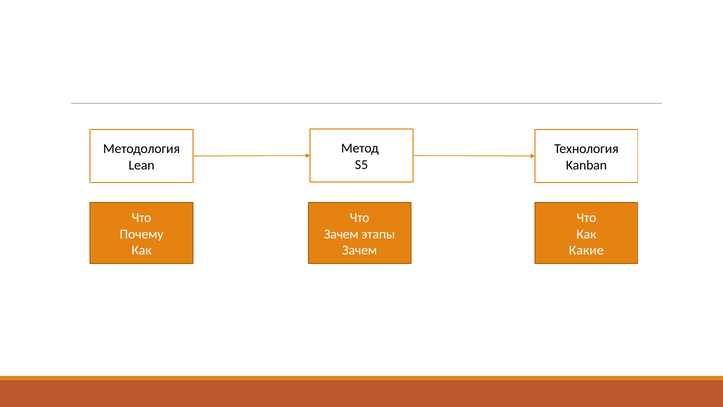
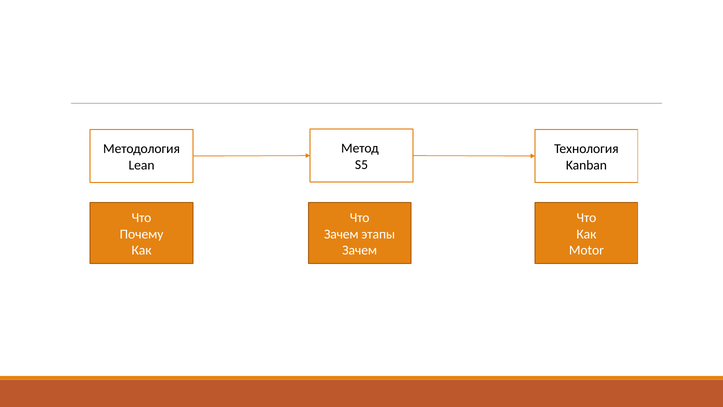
Какие: Какие -> Motor
